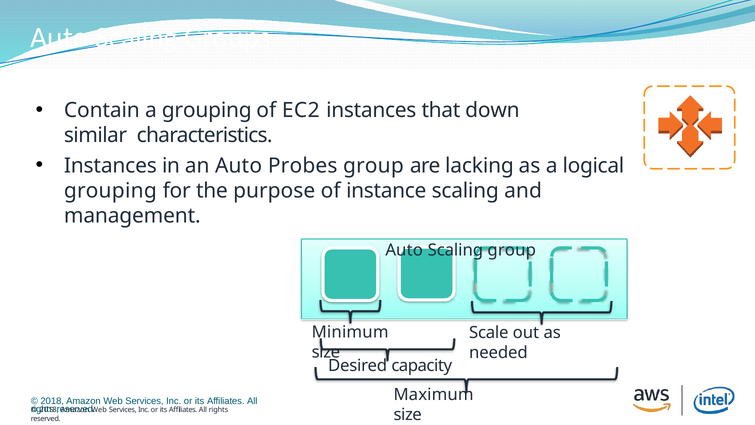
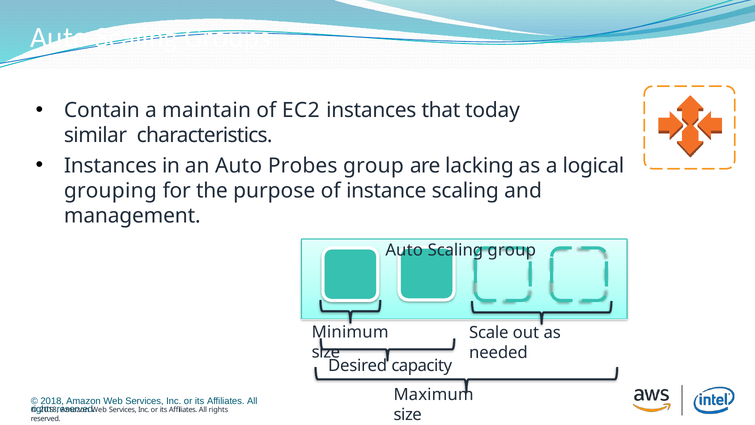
a grouping: grouping -> maintain
down: down -> today
